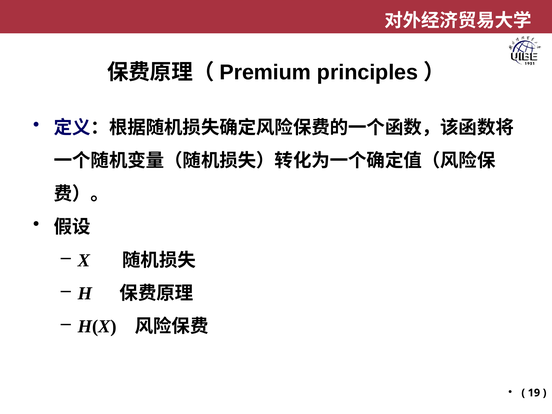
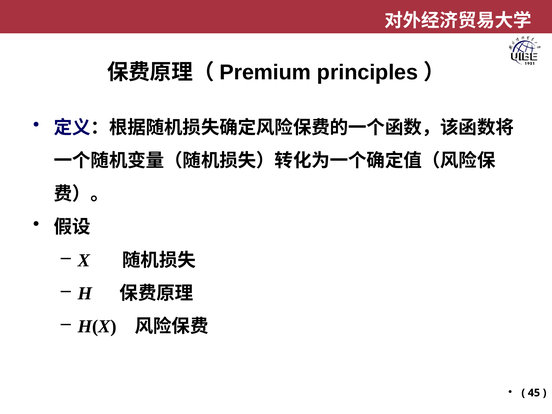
19: 19 -> 45
